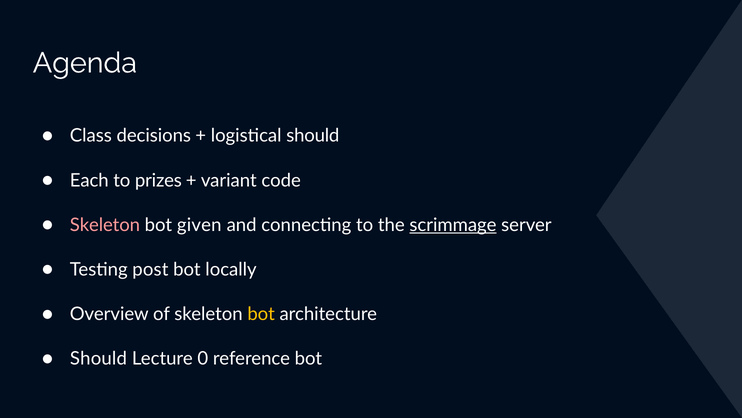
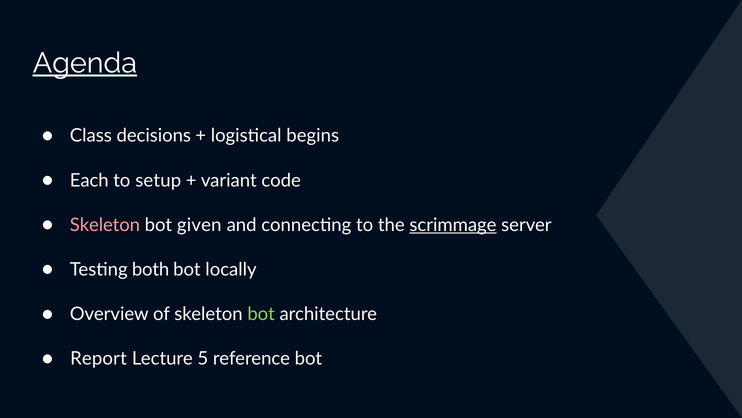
Agenda underline: none -> present
logistical should: should -> begins
prizes: prizes -> setup
post: post -> both
bot at (261, 314) colour: yellow -> light green
Should at (98, 358): Should -> Report
0: 0 -> 5
